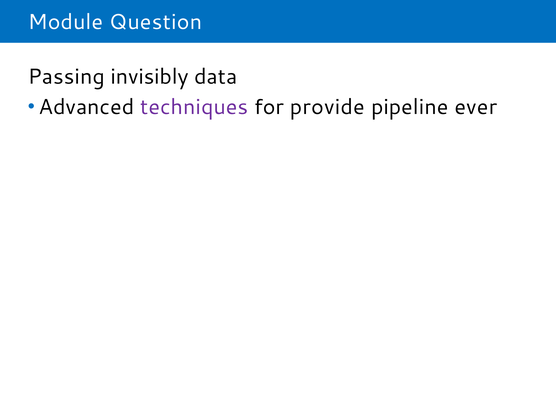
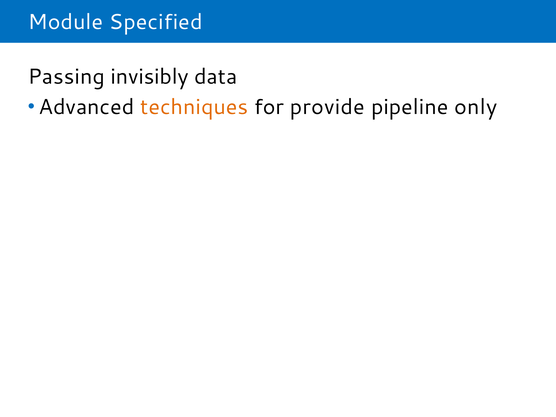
Question: Question -> Specified
techniques colour: purple -> orange
ever: ever -> only
